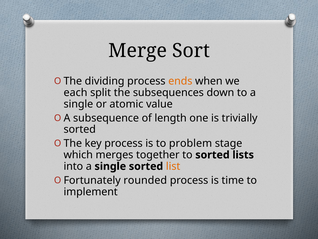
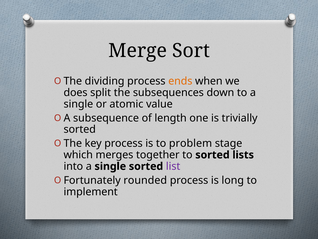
each: each -> does
list colour: orange -> purple
time: time -> long
